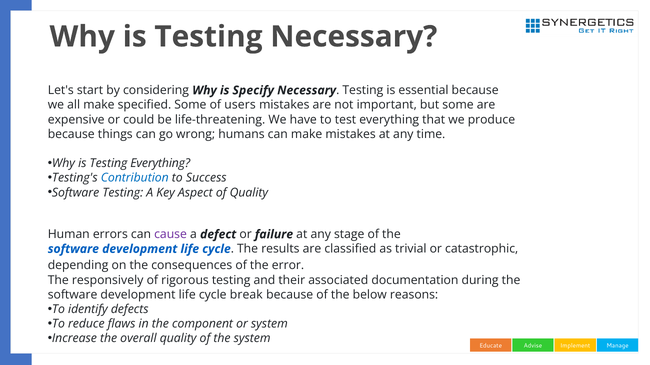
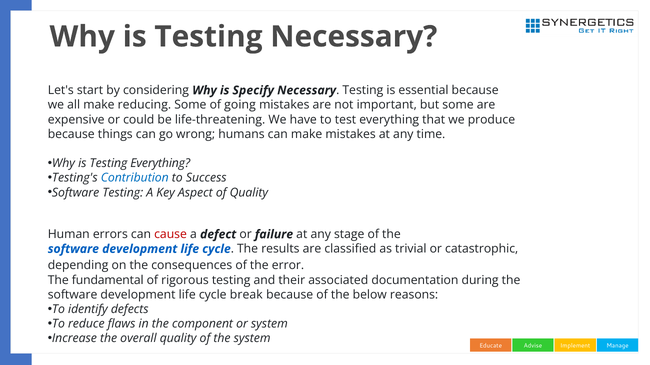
specified: specified -> reducing
users: users -> going
cause colour: purple -> red
responsively: responsively -> fundamental
